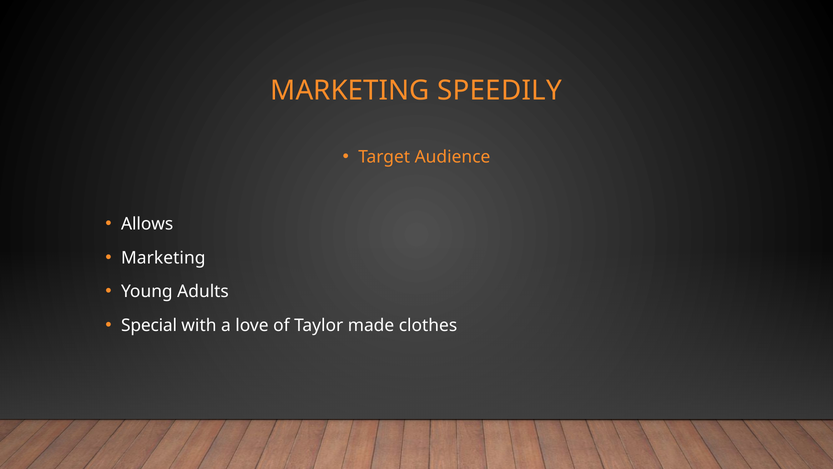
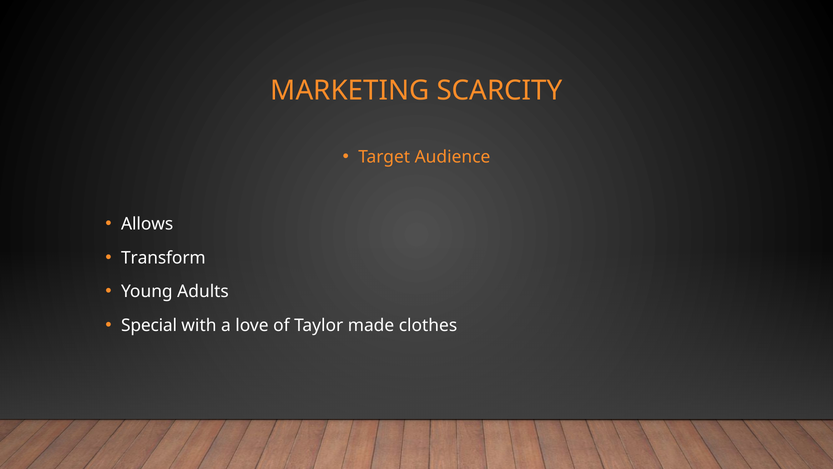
SPEEDILY: SPEEDILY -> SCARCITY
Marketing at (163, 258): Marketing -> Transform
